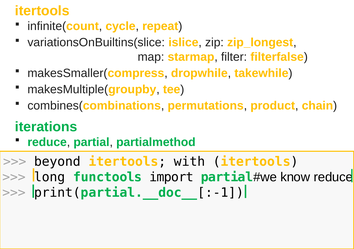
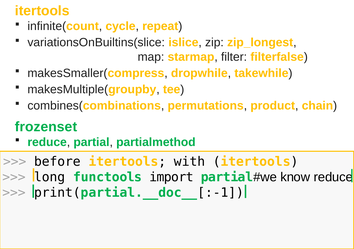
iterations: iterations -> frozenset
beyond: beyond -> before
